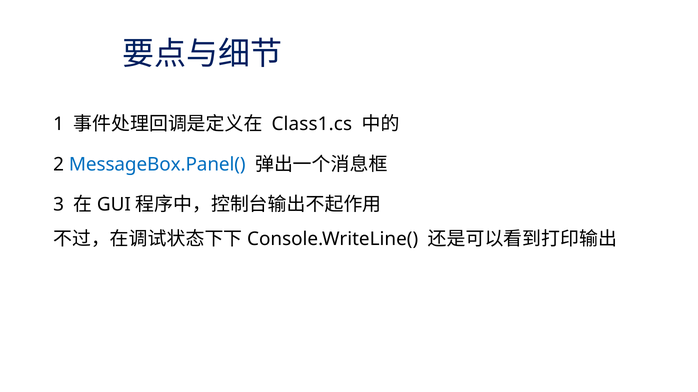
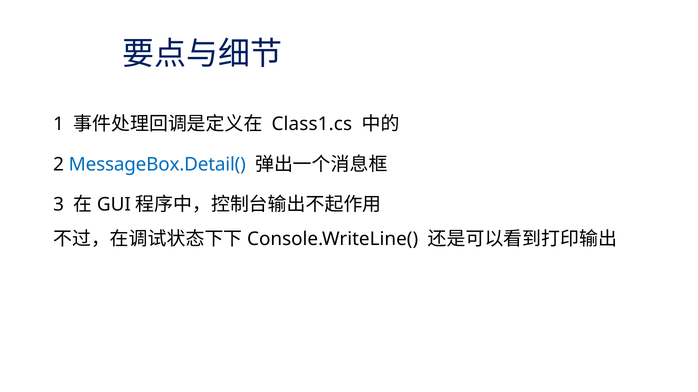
MessageBox.Panel(: MessageBox.Panel( -> MessageBox.Detail(
